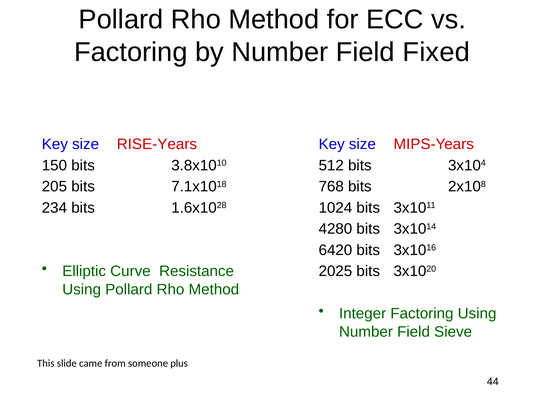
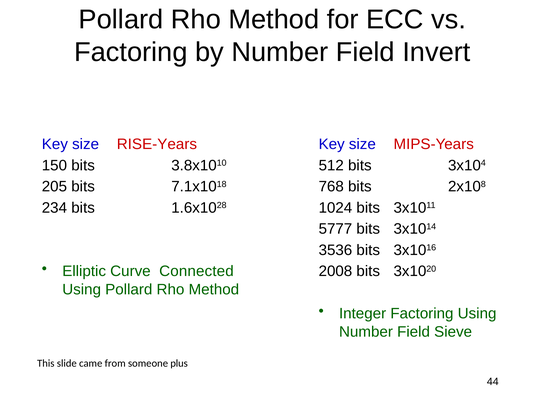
Fixed: Fixed -> Invert
4280: 4280 -> 5777
6420: 6420 -> 3536
Resistance: Resistance -> Connected
2025: 2025 -> 2008
